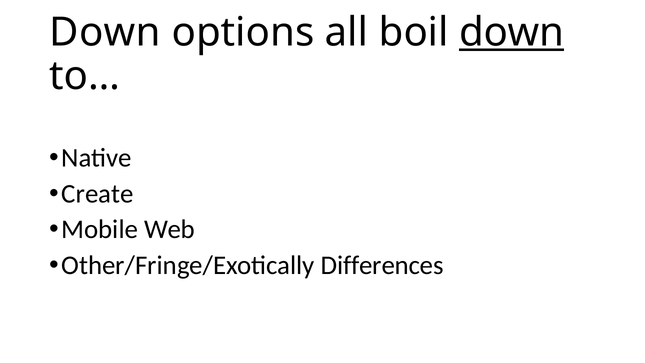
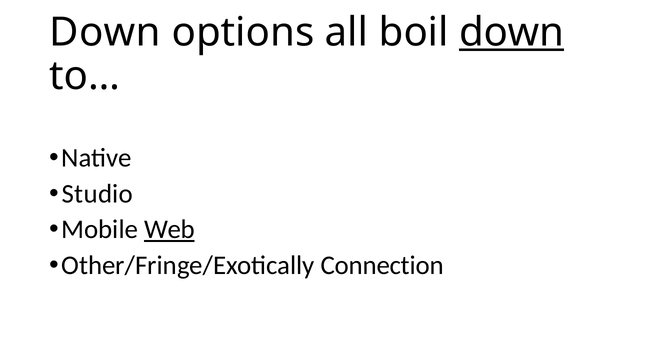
Create: Create -> Studio
Web underline: none -> present
Differences: Differences -> Connection
